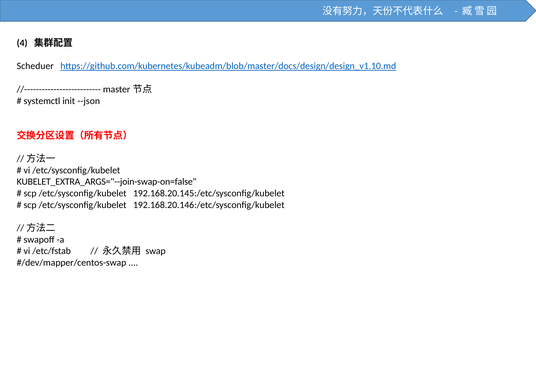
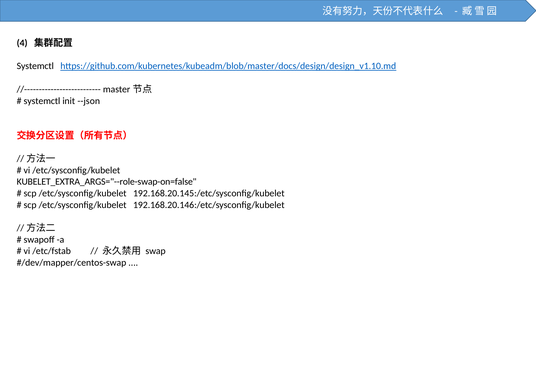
Scheduer at (35, 66): Scheduer -> Systemctl
KUBELET_EXTRA_ARGS="--join-swap-on=false: KUBELET_EXTRA_ARGS="--join-swap-on=false -> KUBELET_EXTRA_ARGS="--role-swap-on=false
